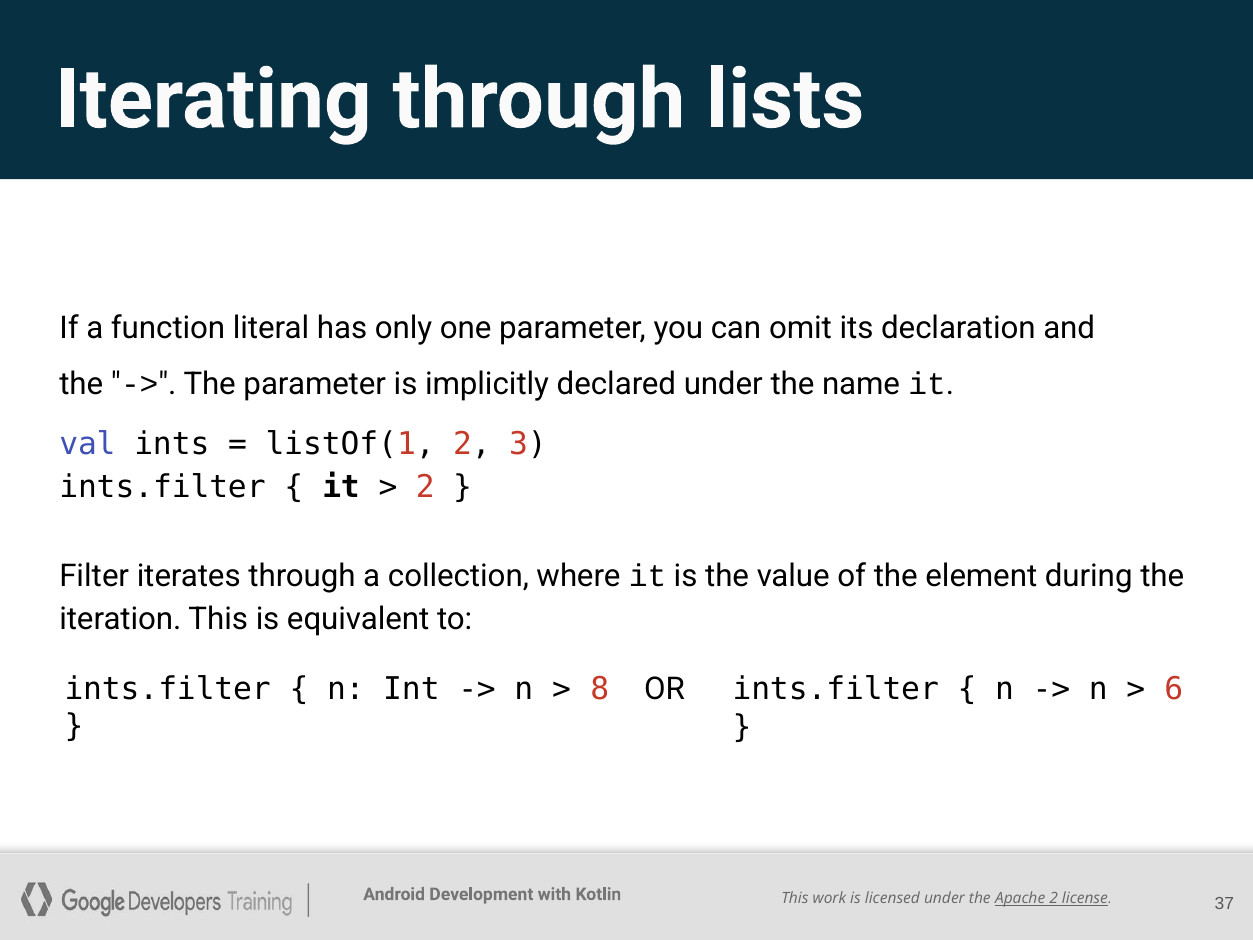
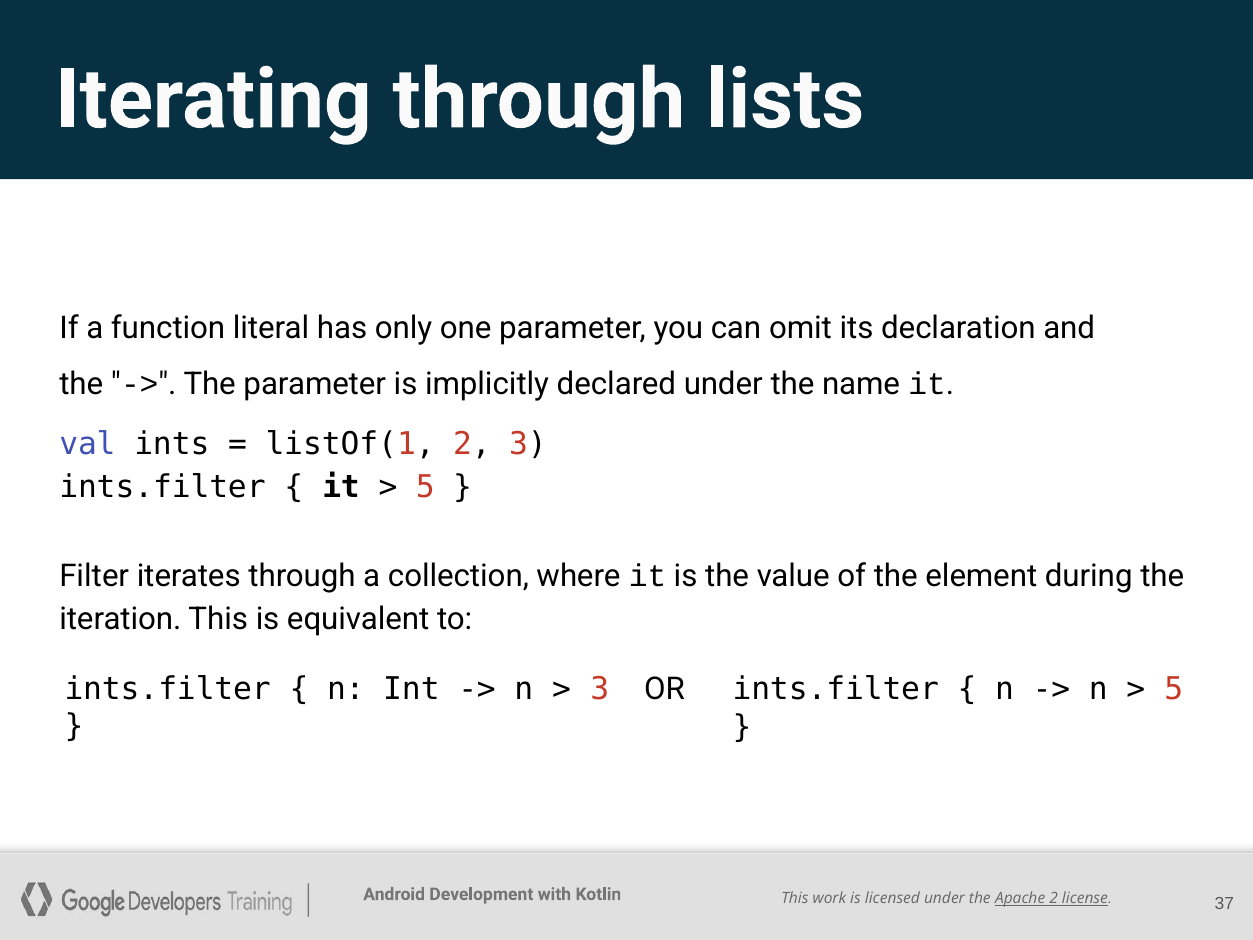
2 at (425, 487): 2 -> 5
8 at (600, 689): 8 -> 3
6 at (1174, 689): 6 -> 5
